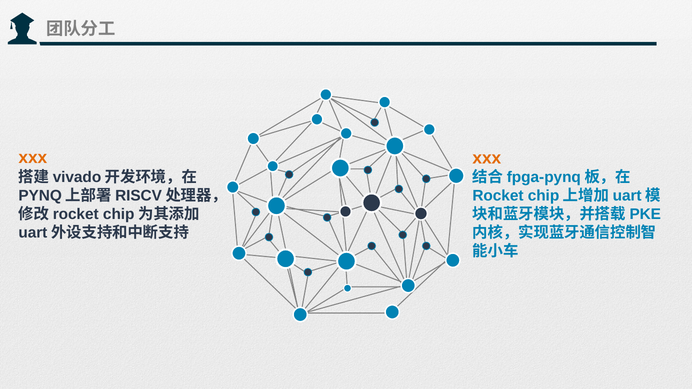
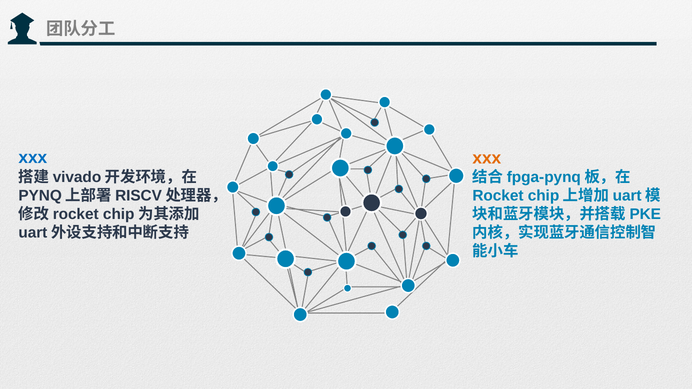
xxx at (33, 158) colour: orange -> blue
